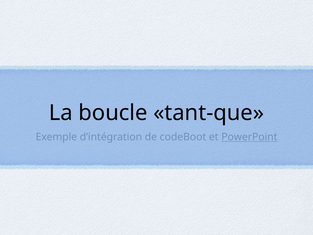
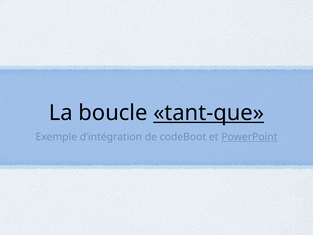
tant-que underline: none -> present
